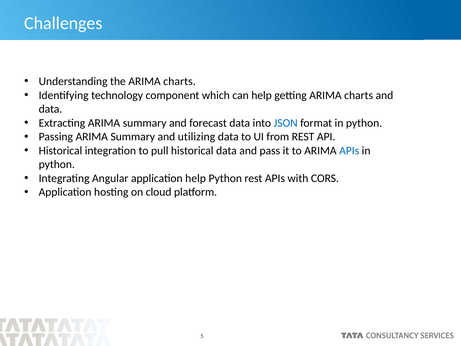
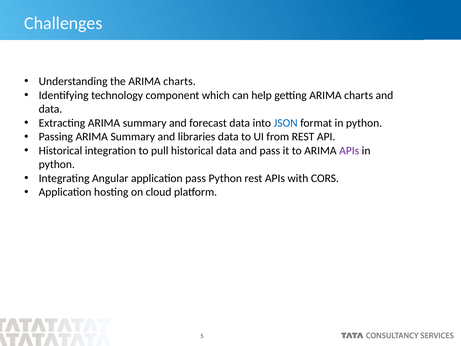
utilizing: utilizing -> libraries
APIs at (349, 151) colour: blue -> purple
application help: help -> pass
